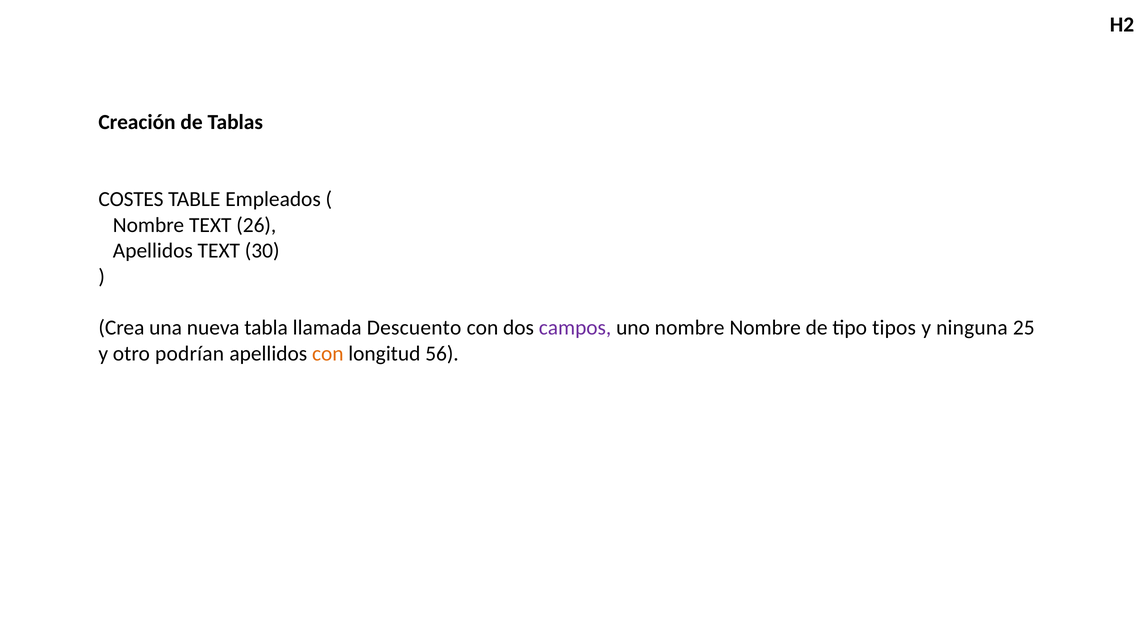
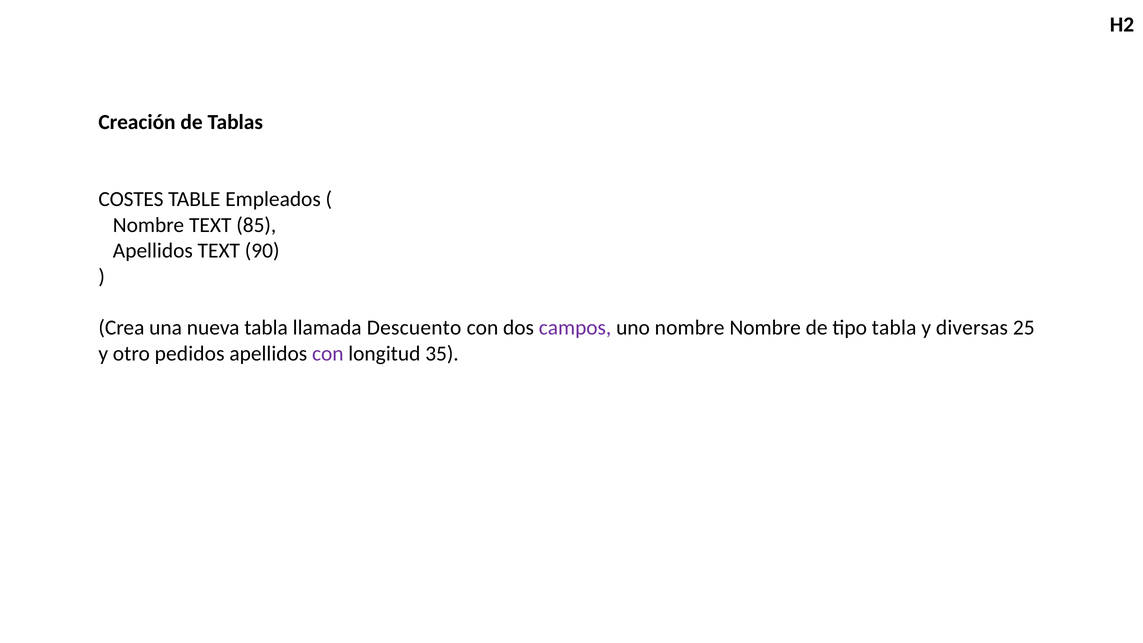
26: 26 -> 85
30: 30 -> 90
tipo tipos: tipos -> tabla
ninguna: ninguna -> diversas
podrían: podrían -> pedidos
con at (328, 354) colour: orange -> purple
56: 56 -> 35
